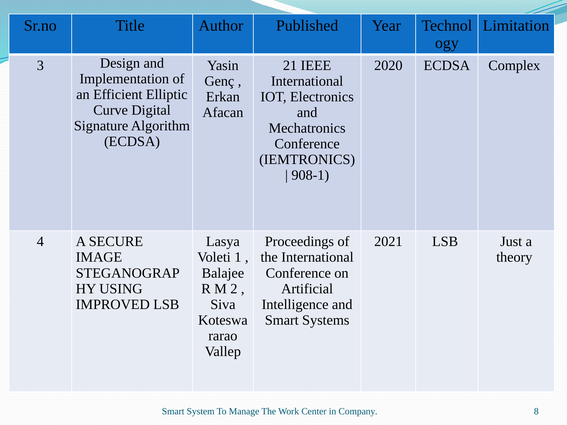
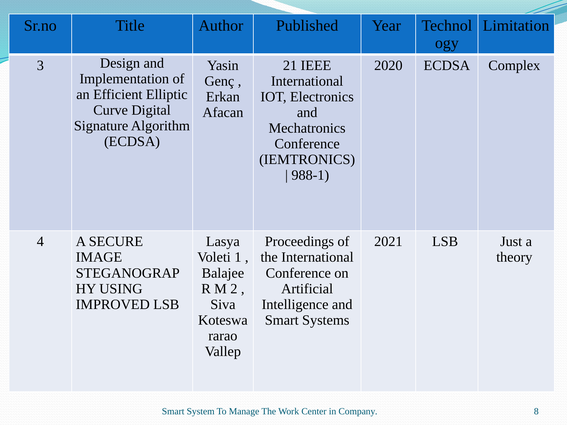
908-1: 908-1 -> 988-1
